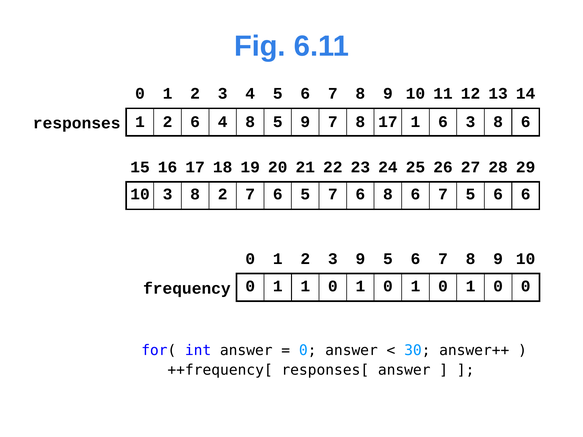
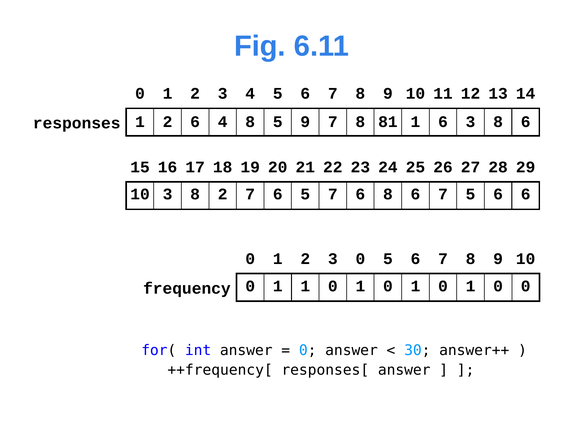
8 17: 17 -> 81
3 9: 9 -> 0
